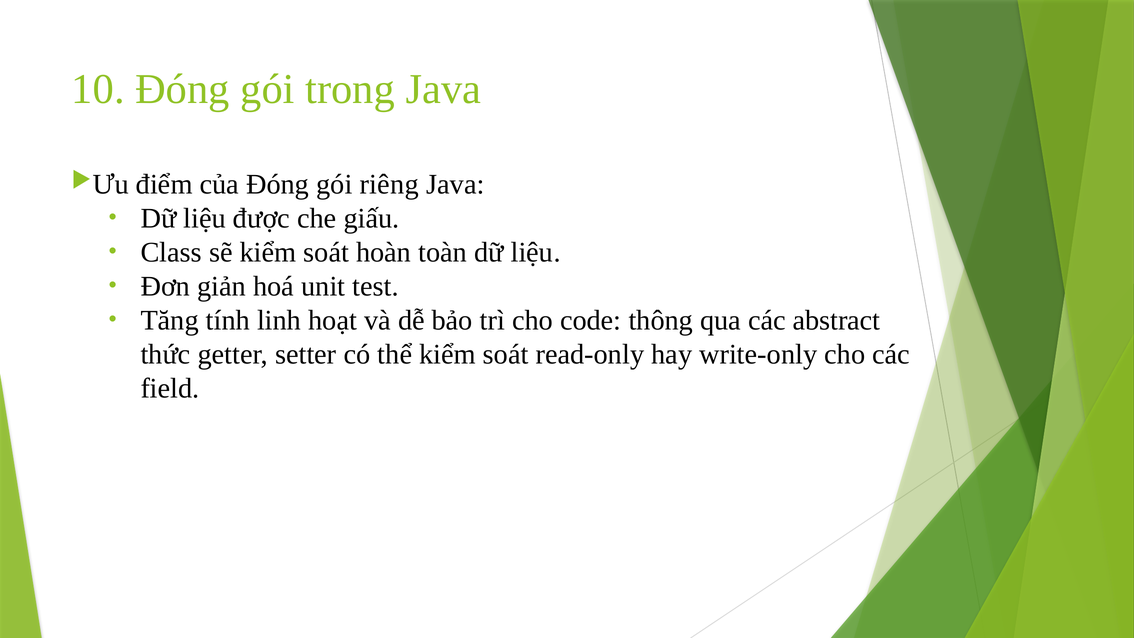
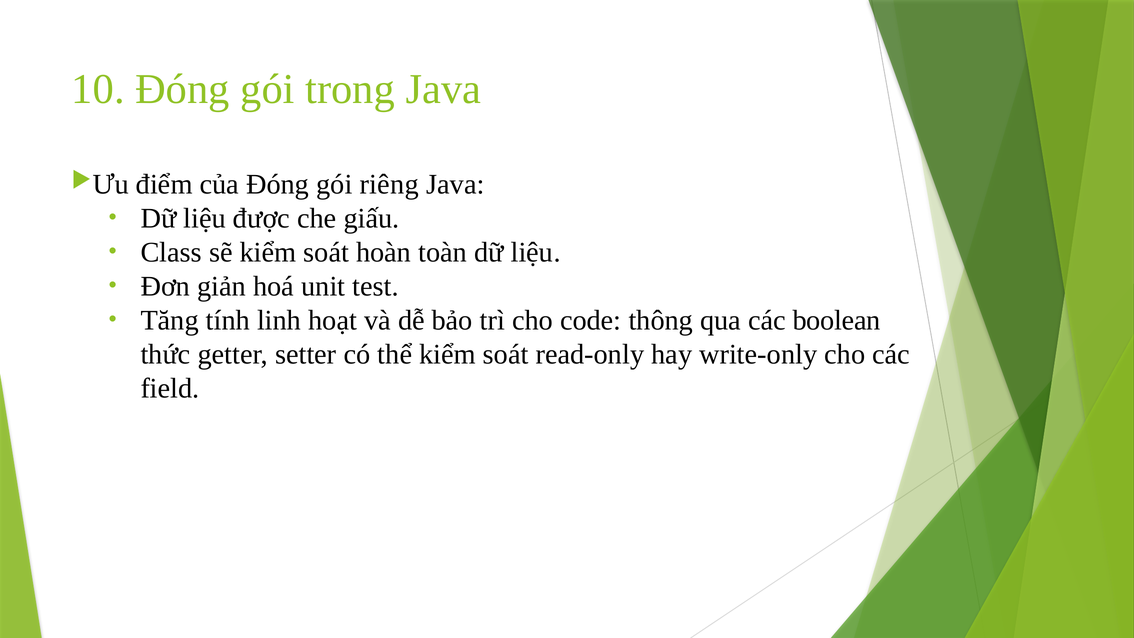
abstract: abstract -> boolean
